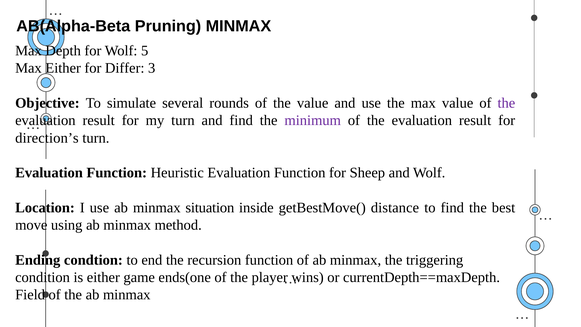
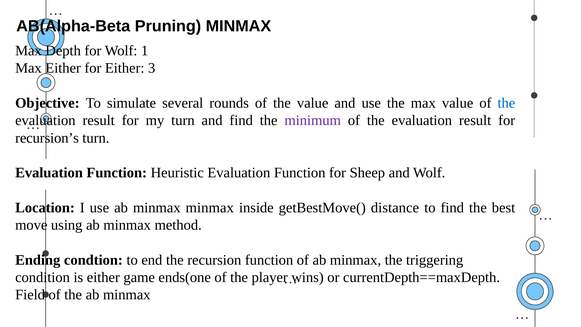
5: 5 -> 1
for Differ: Differ -> Either
the at (506, 103) colour: purple -> blue
direction’s: direction’s -> recursion’s
minmax situation: situation -> minmax
